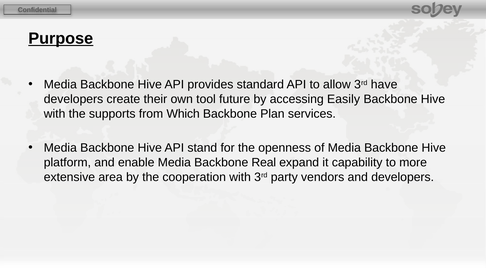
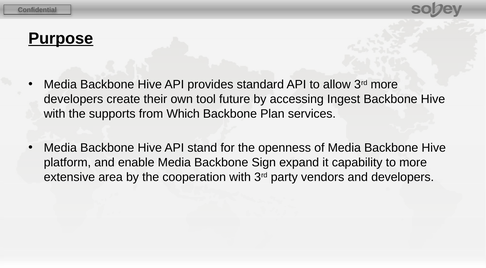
3rd have: have -> more
Easily: Easily -> Ingest
Real: Real -> Sign
